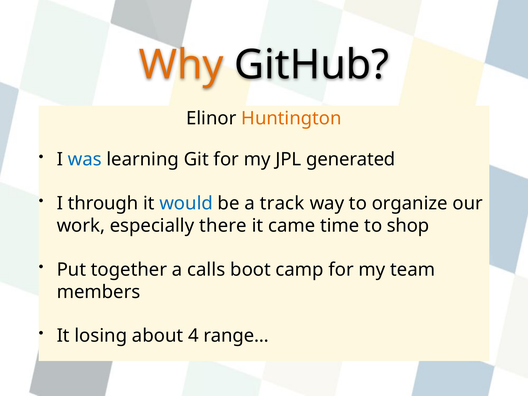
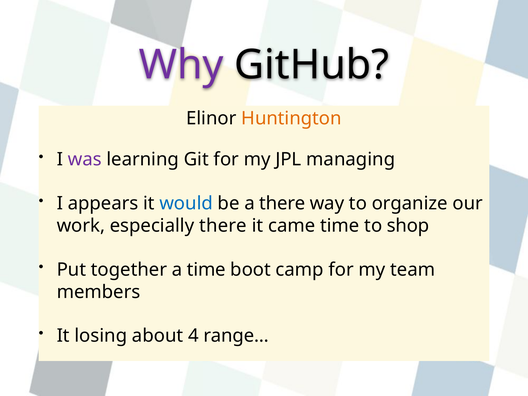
Why colour: orange -> purple
was colour: blue -> purple
generated: generated -> managing
through: through -> appears
a track: track -> there
a calls: calls -> time
